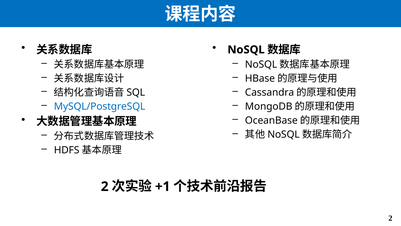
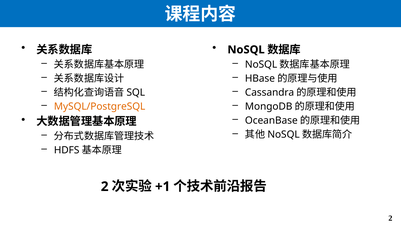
MySQL/PostgreSQL colour: blue -> orange
